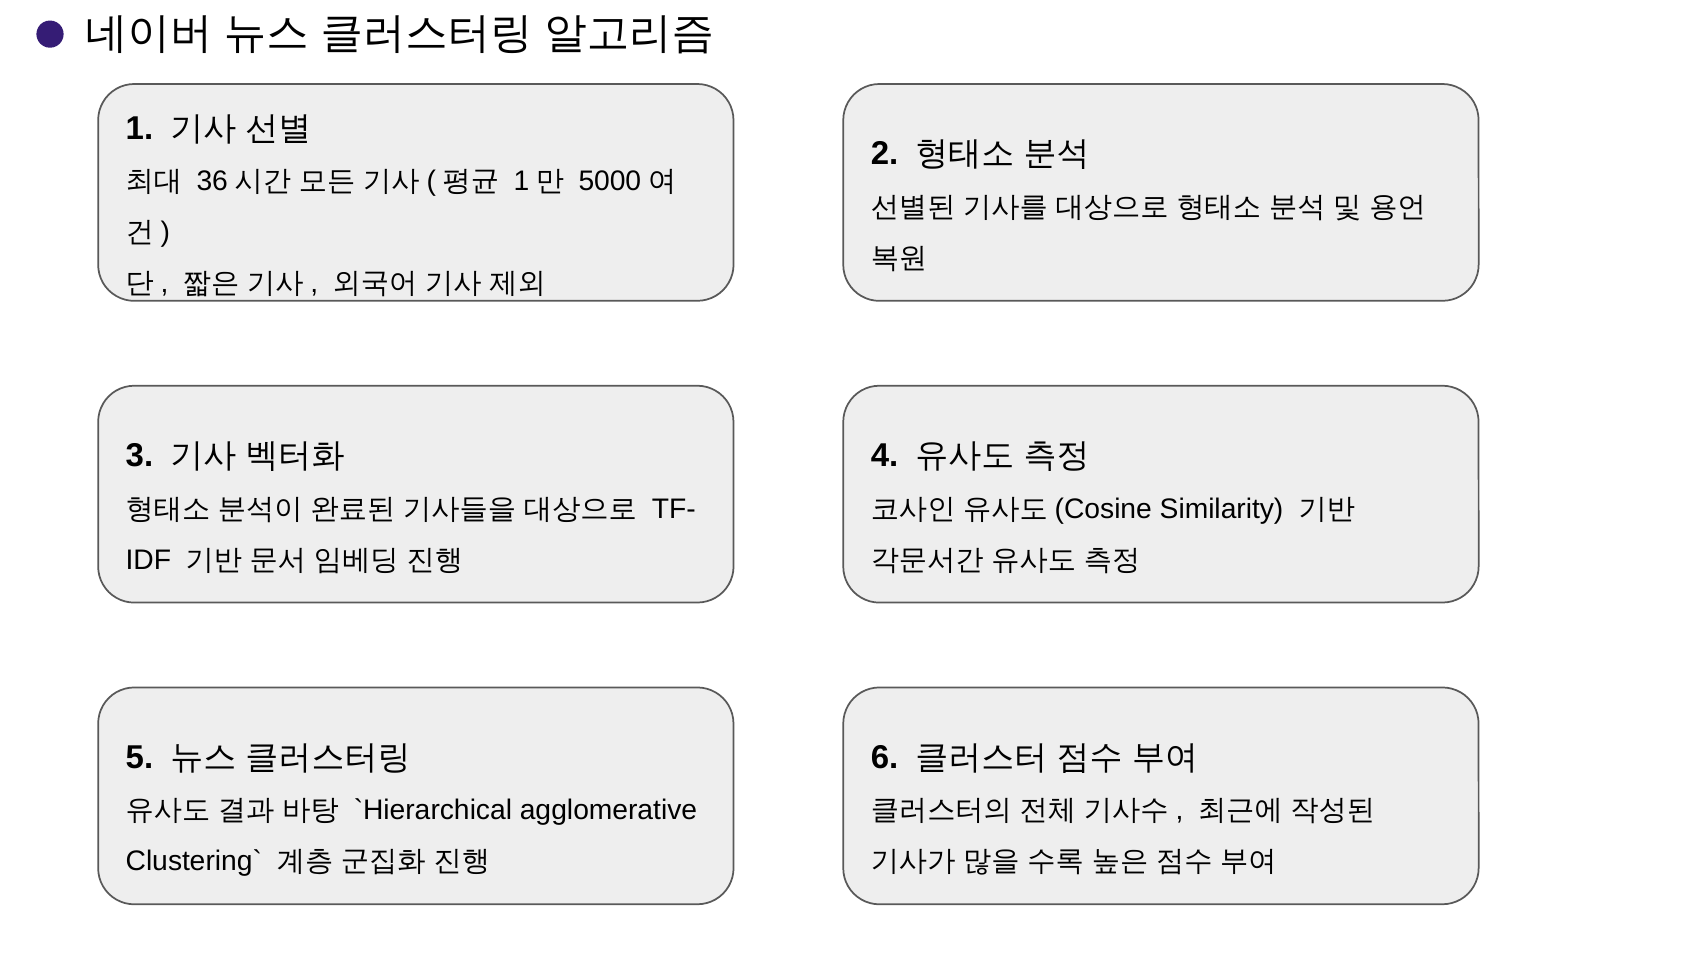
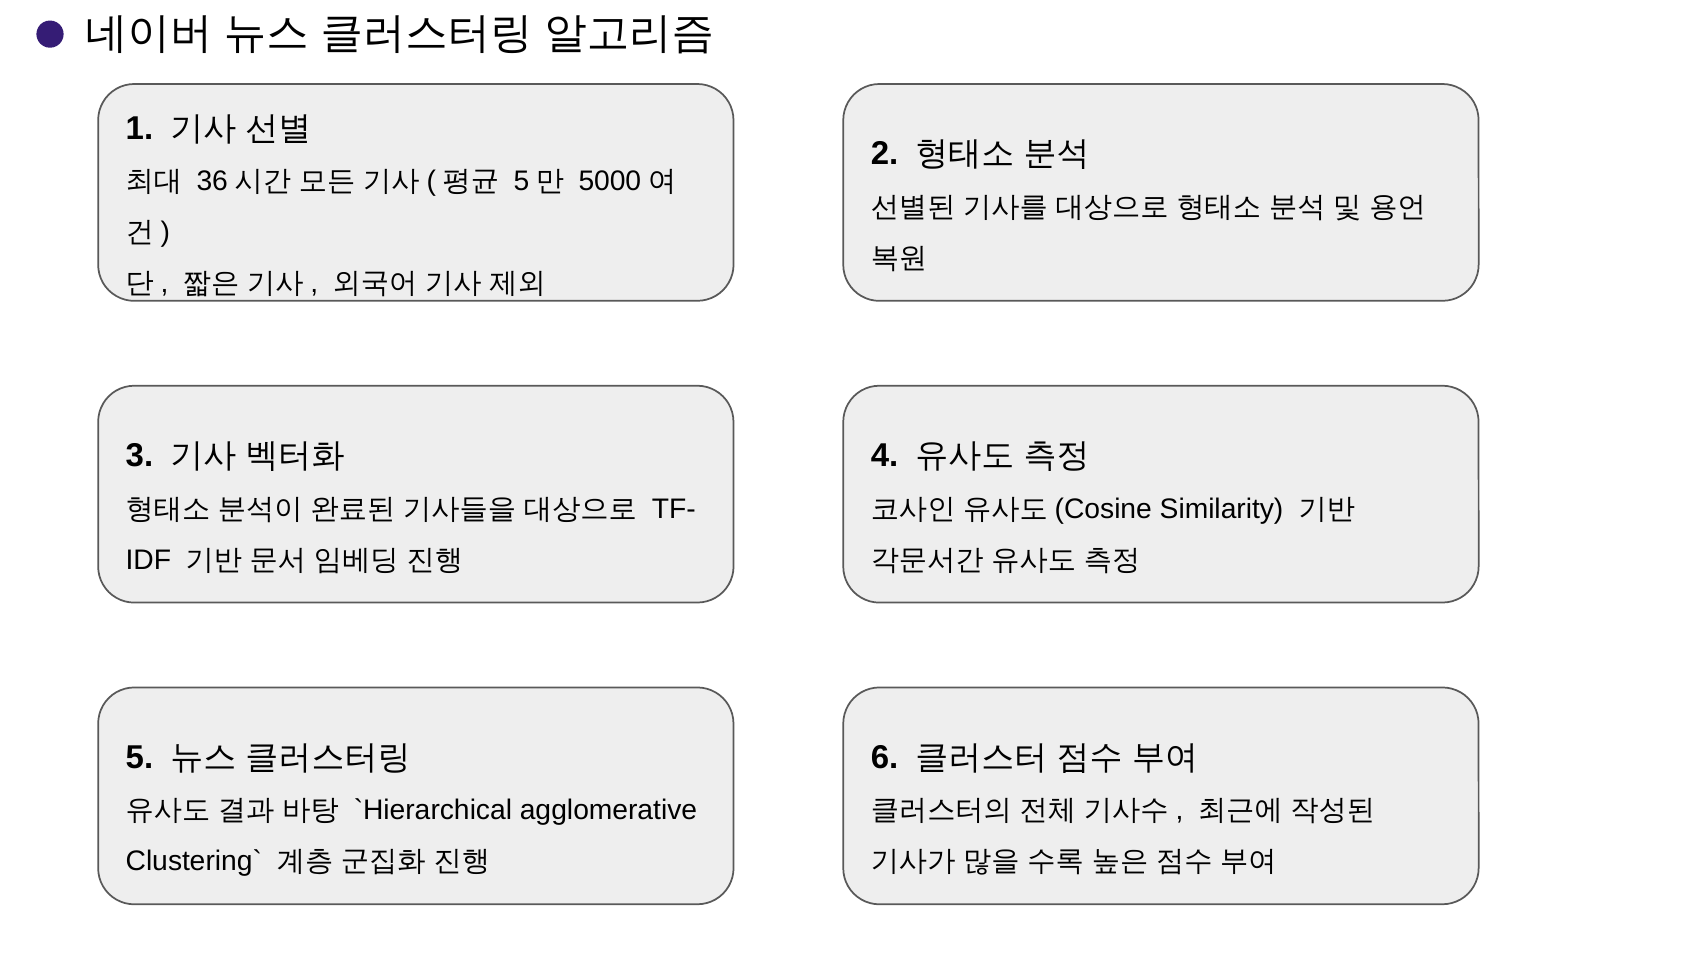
1 at (521, 182): 1 -> 5
